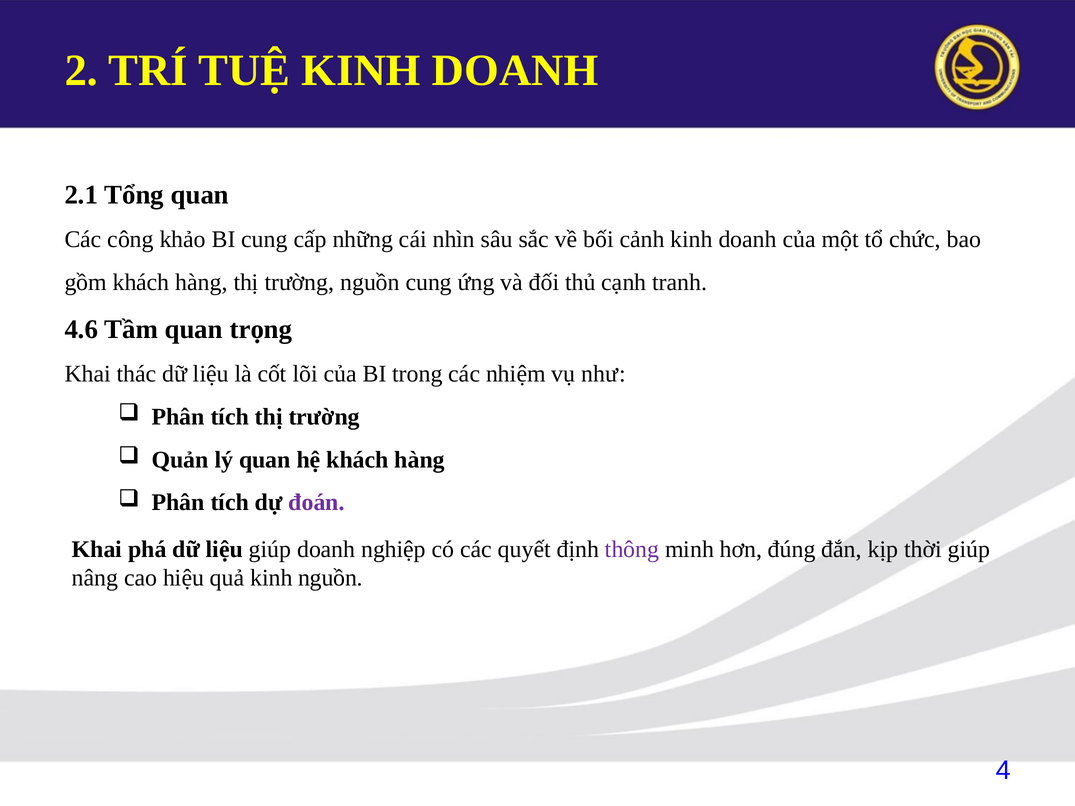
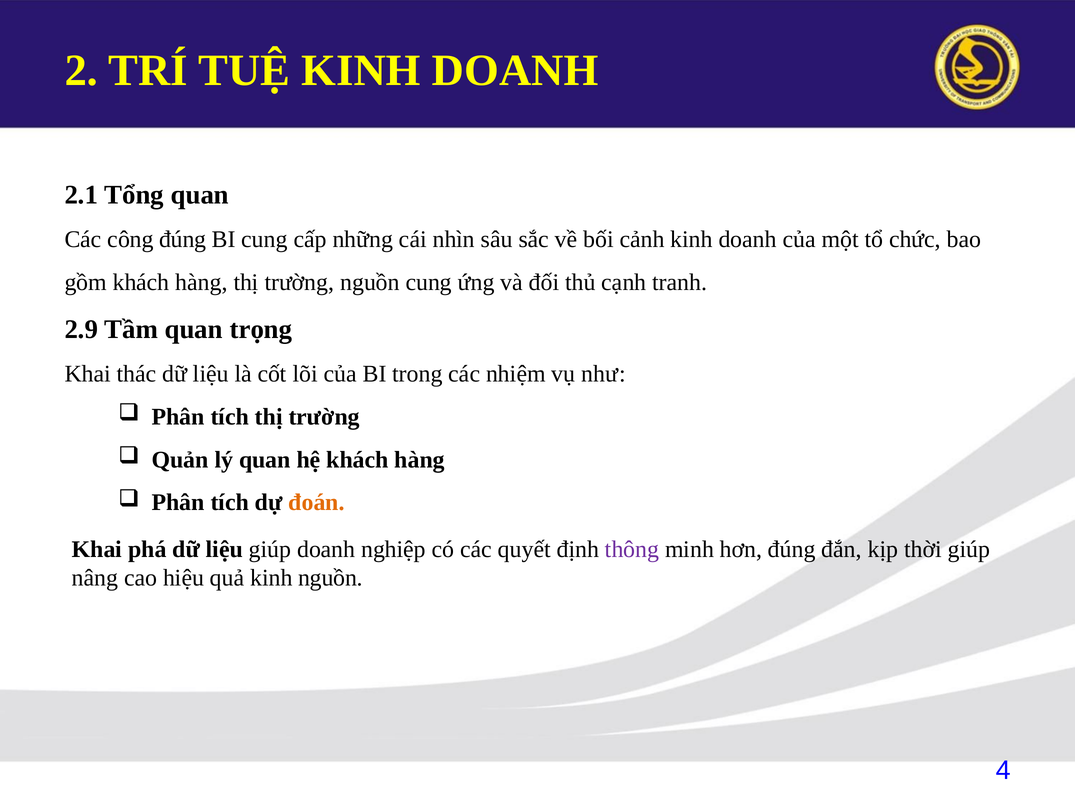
công khảo: khảo -> đúng
4.6: 4.6 -> 2.9
đoán colour: purple -> orange
